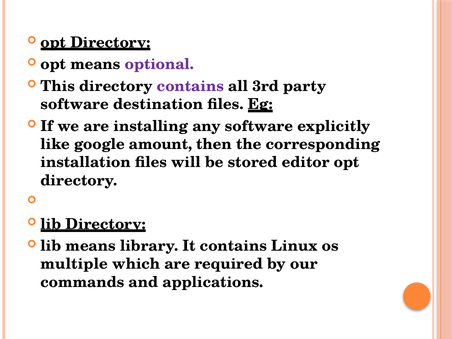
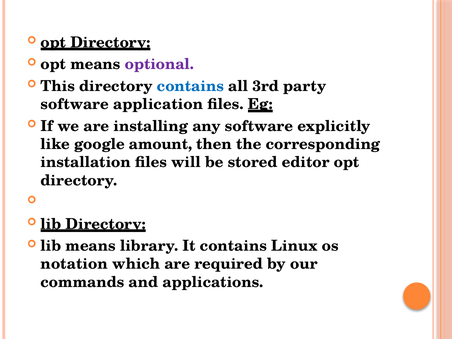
contains at (190, 86) colour: purple -> blue
destination: destination -> application
multiple: multiple -> notation
